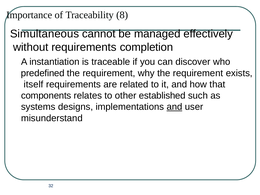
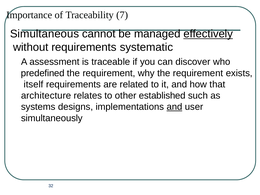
8: 8 -> 7
effectively underline: none -> present
completion: completion -> systematic
instantiation: instantiation -> assessment
components: components -> architecture
misunderstand: misunderstand -> simultaneously
